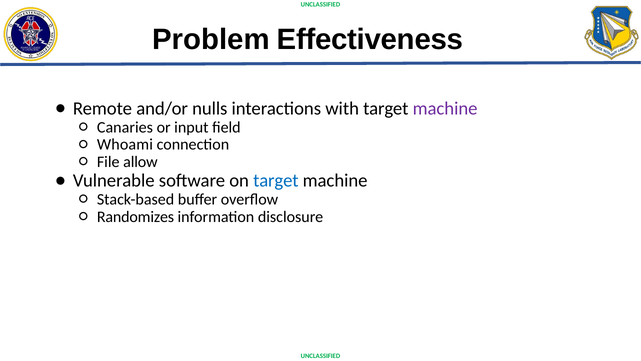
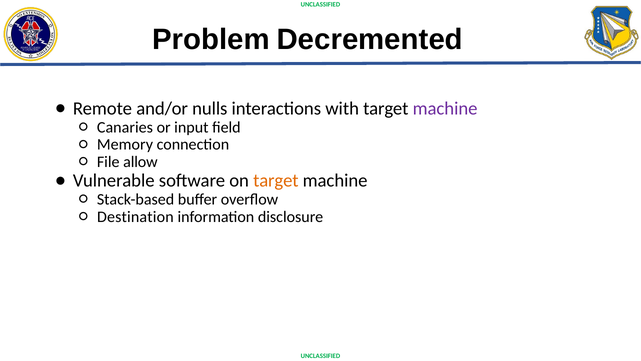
Effectiveness: Effectiveness -> Decremented
Whoami: Whoami -> Memory
target at (276, 180) colour: blue -> orange
Randomizes: Randomizes -> Destination
